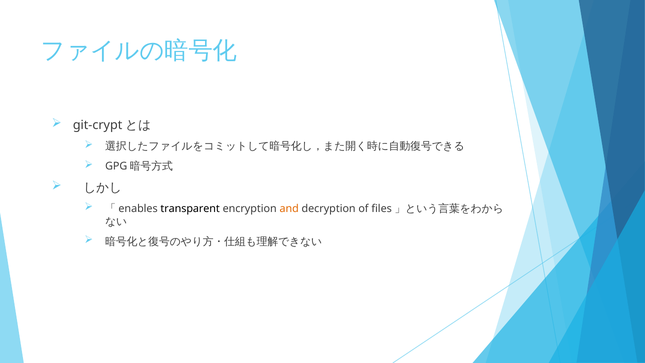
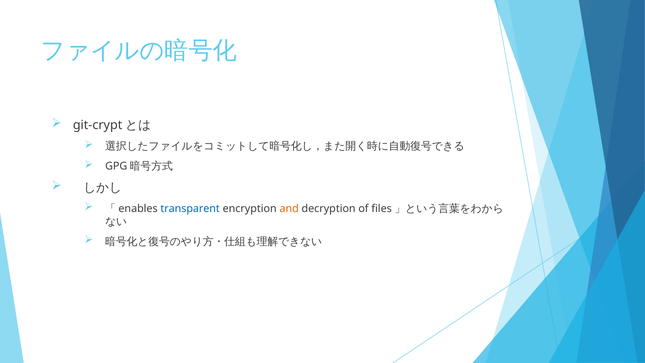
transparent colour: black -> blue
